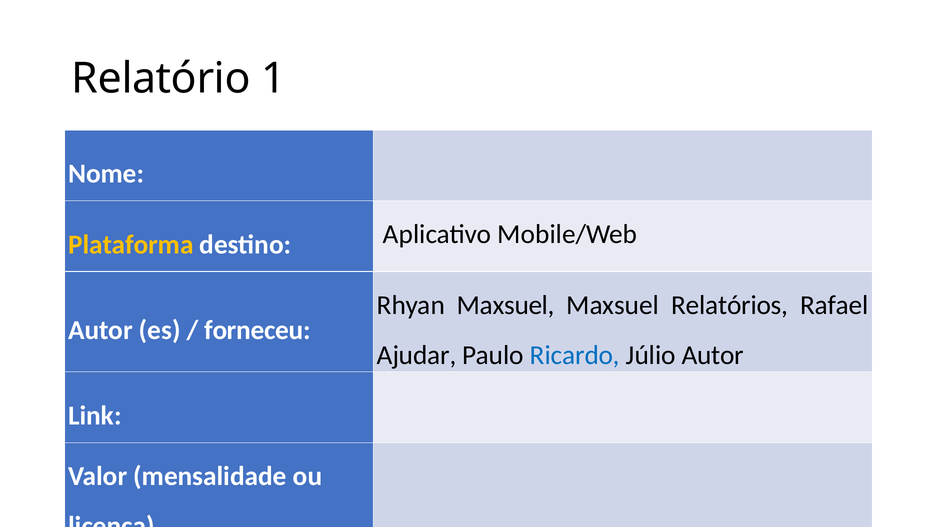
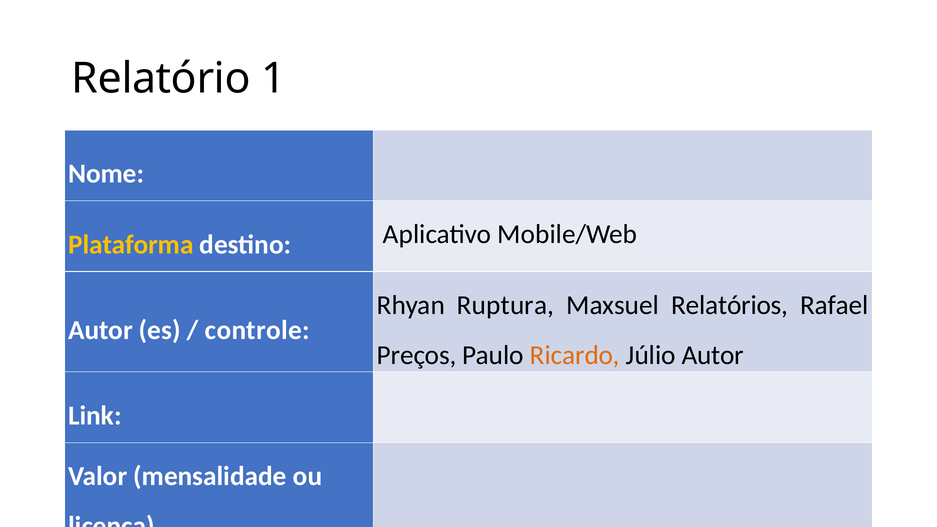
Rhyan Maxsuel: Maxsuel -> Ruptura
forneceu: forneceu -> controle
Ajudar: Ajudar -> Preços
Ricardo colour: blue -> orange
